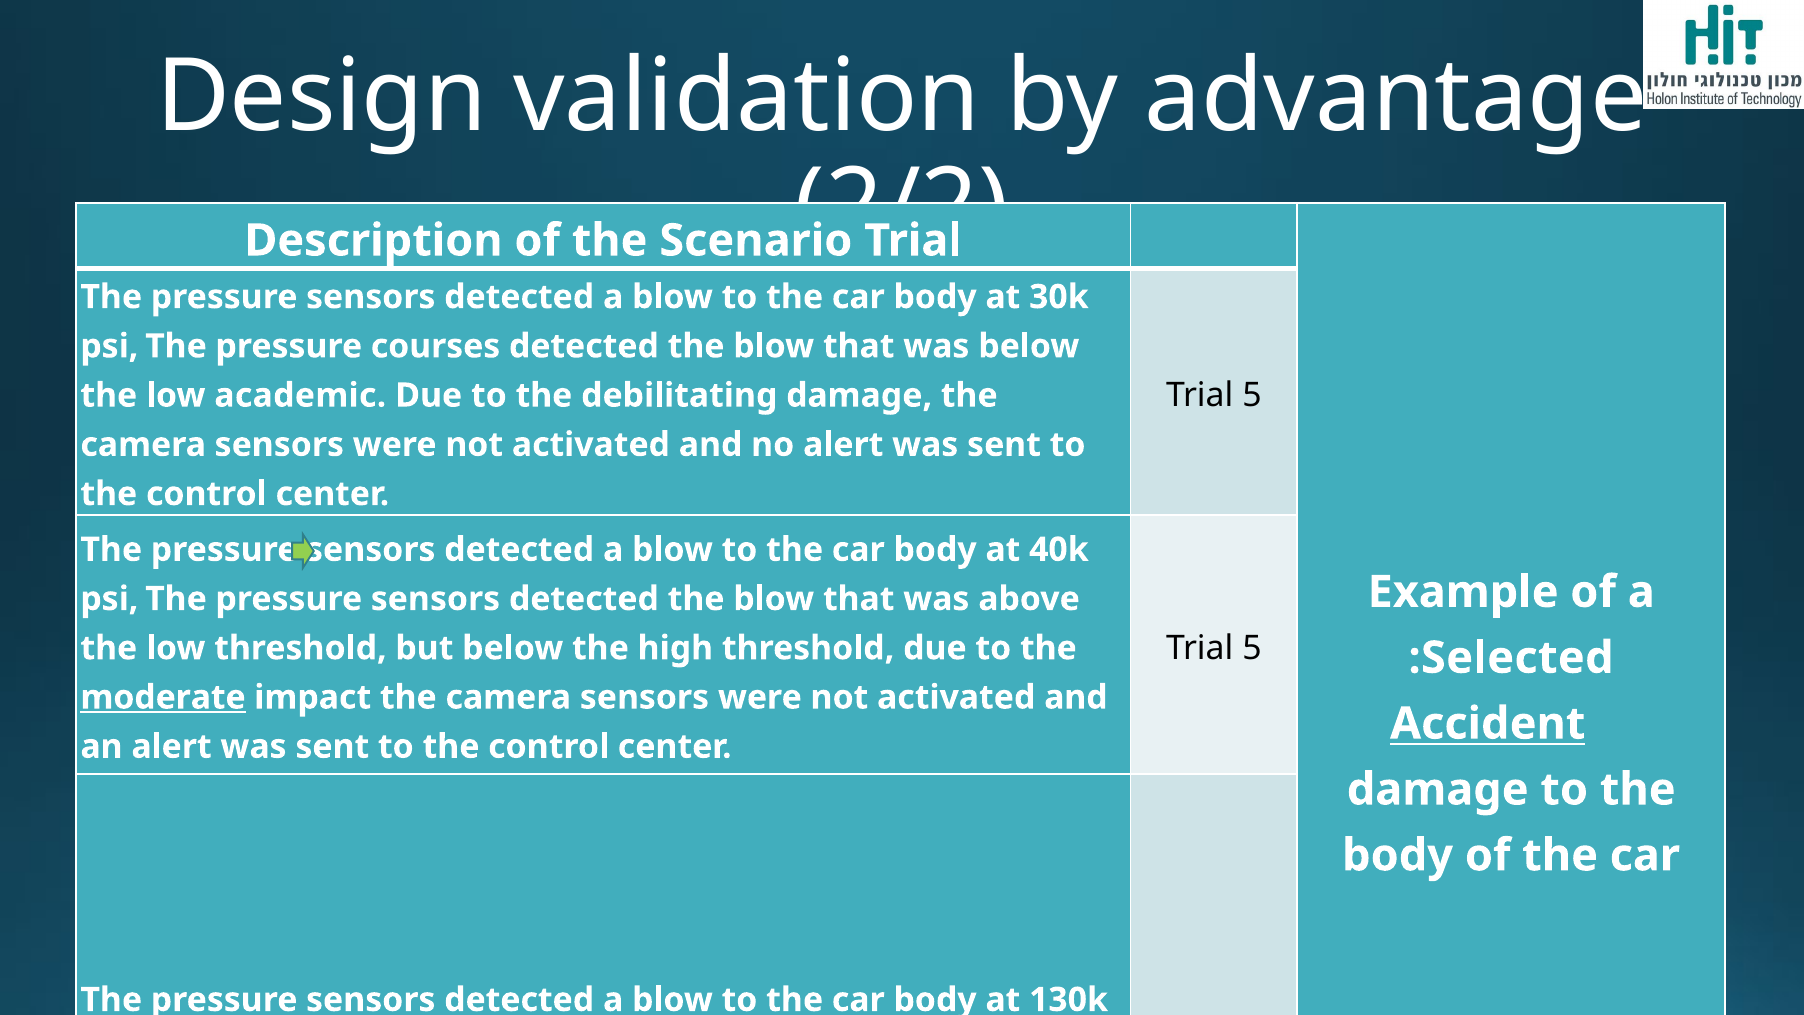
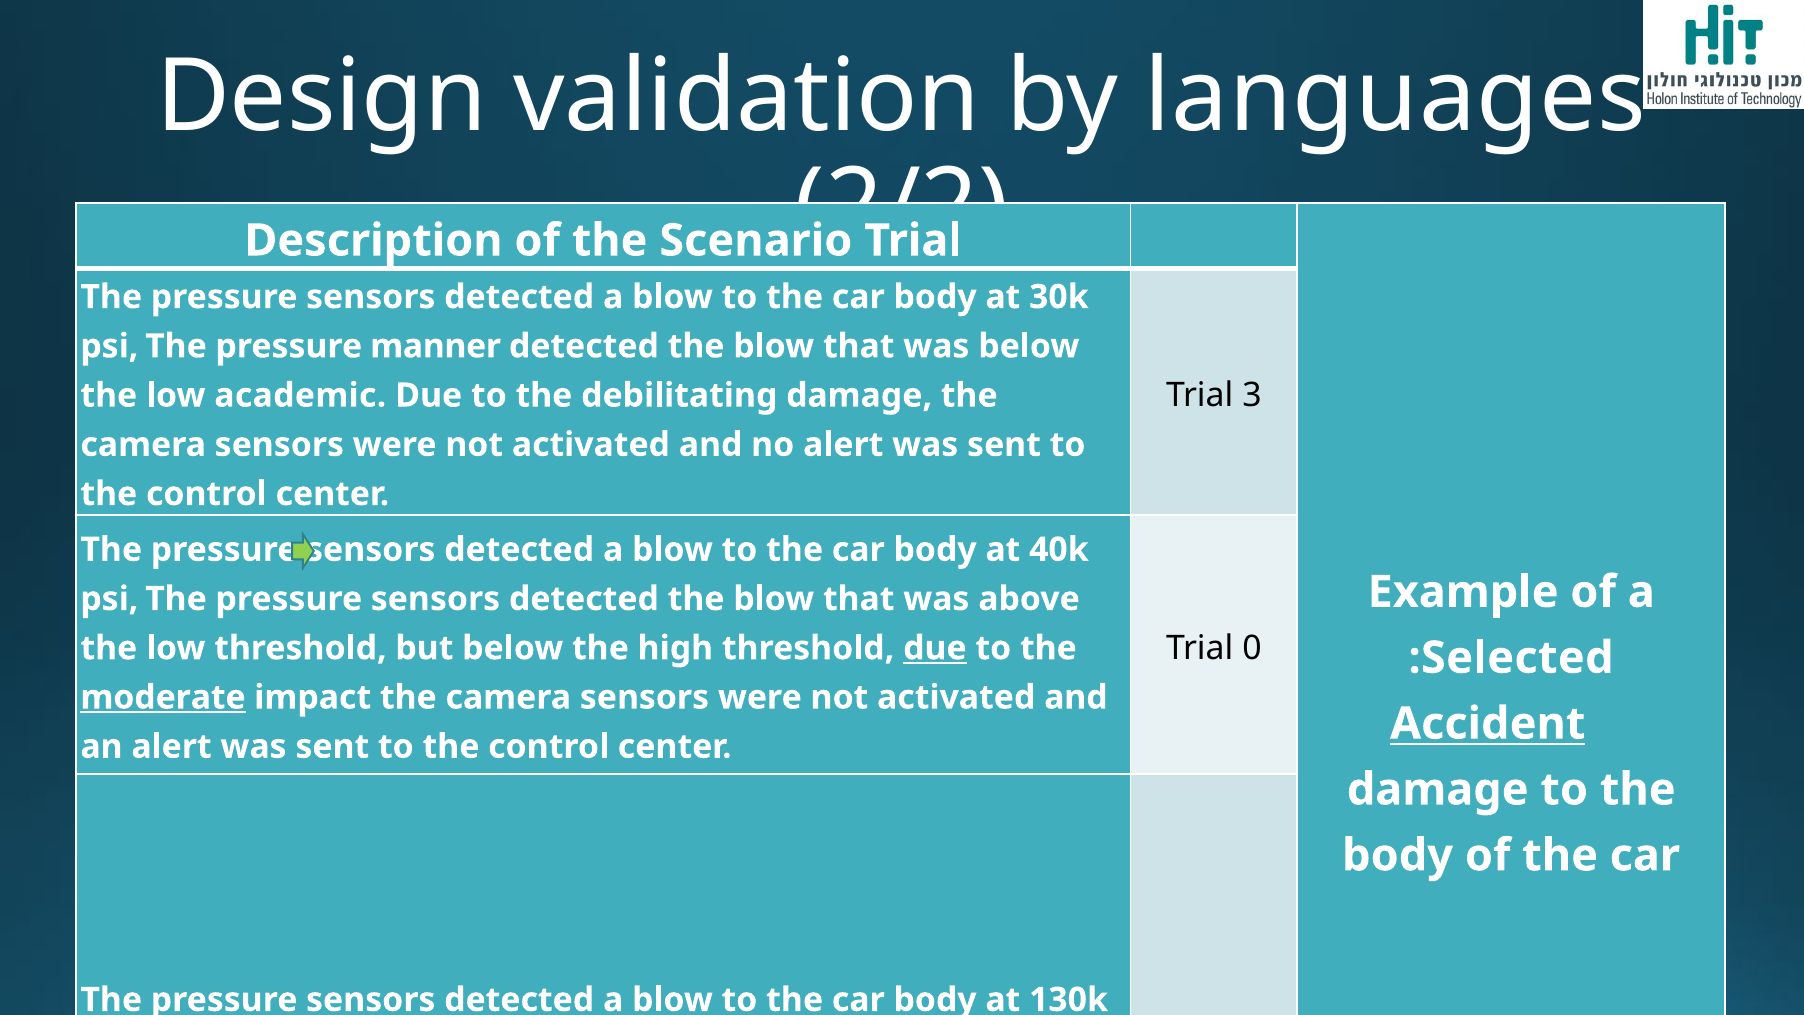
advantage: advantage -> languages
courses: courses -> manner
5 at (1252, 395): 5 -> 3
5 at (1252, 648): 5 -> 0
due at (935, 648) underline: none -> present
